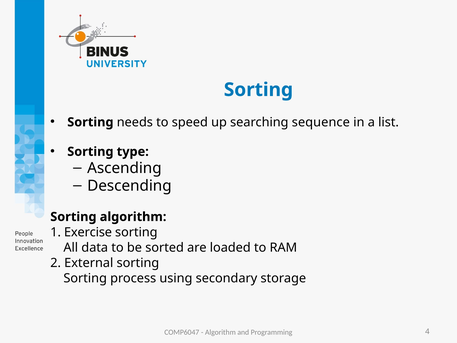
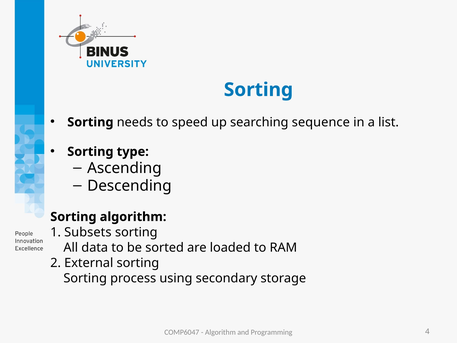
Exercise: Exercise -> Subsets
